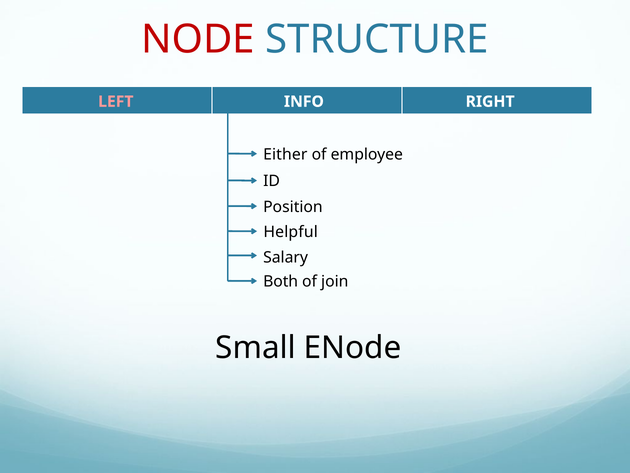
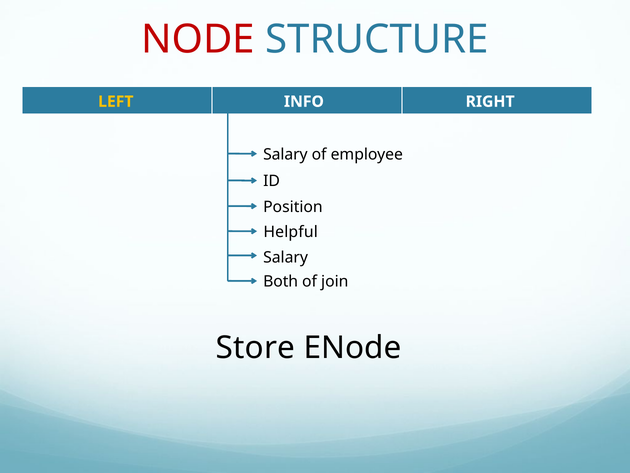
LEFT colour: pink -> yellow
Either at (285, 155): Either -> Salary
Small: Small -> Store
